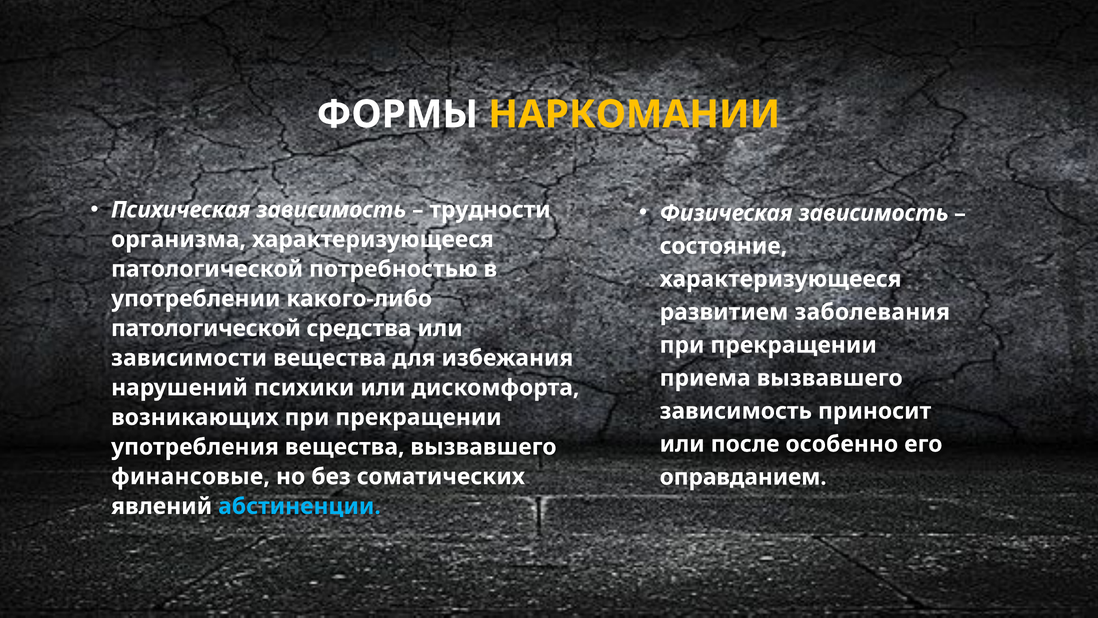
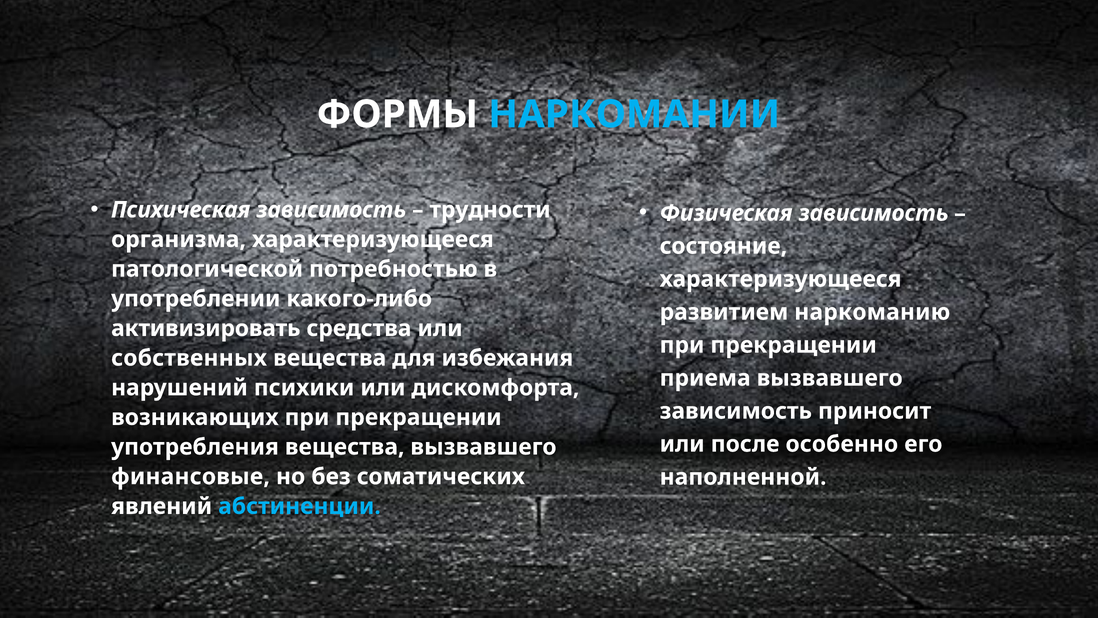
НАРКОМАНИИ colour: yellow -> light blue
заболевания: заболевания -> наркоманию
патологической at (206, 328): патологической -> активизировать
зависимости: зависимости -> собственных
оправданием: оправданием -> наполненной
